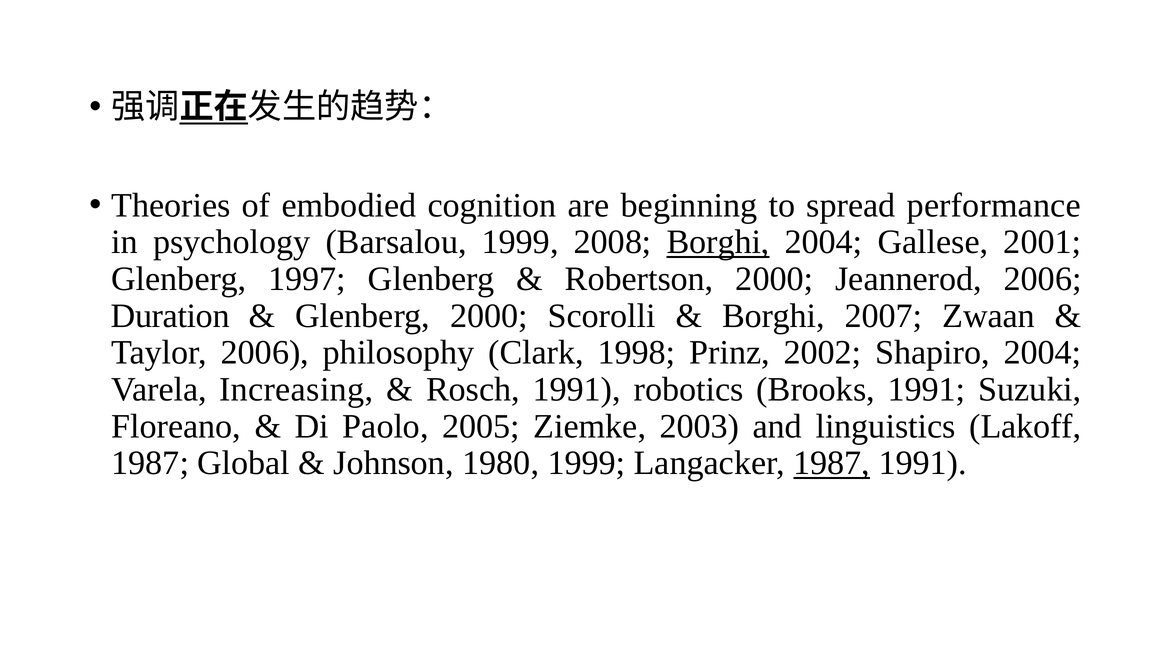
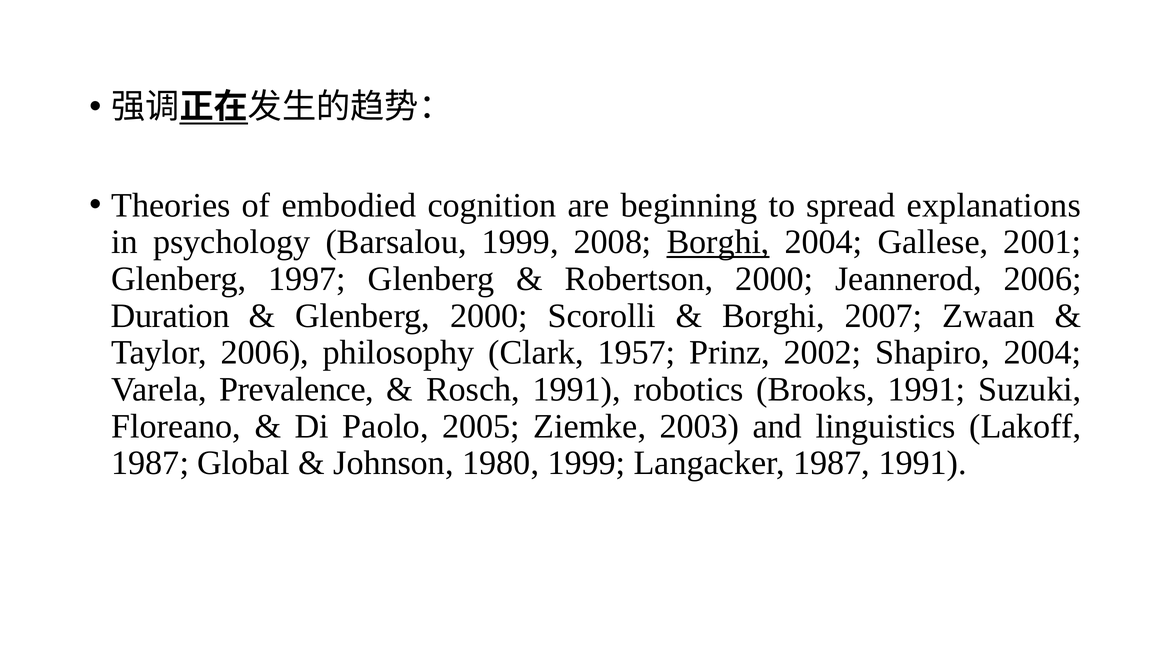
performance: performance -> explanations
1998: 1998 -> 1957
Increasing: Increasing -> Prevalence
1987 at (832, 463) underline: present -> none
